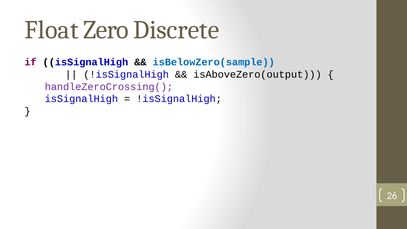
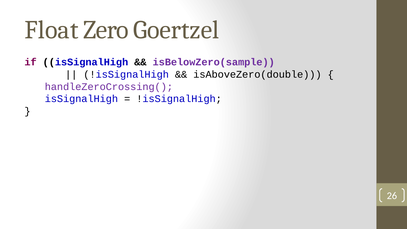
Discrete: Discrete -> Goertzel
isBelowZero(sample colour: blue -> purple
isAboveZero(output: isAboveZero(output -> isAboveZero(double
